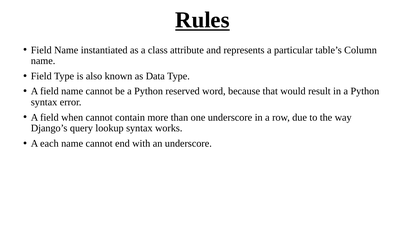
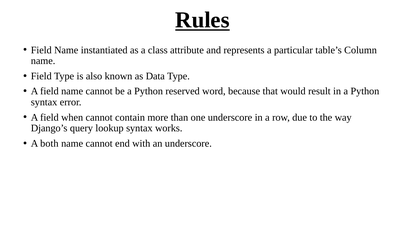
each: each -> both
